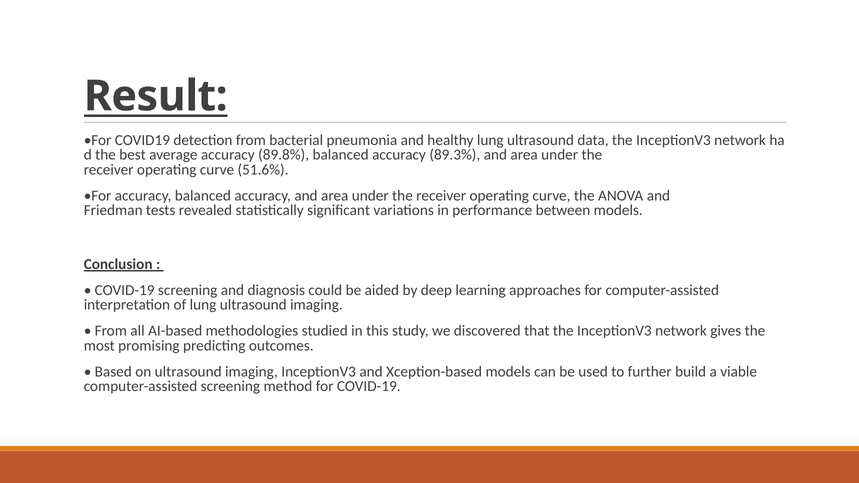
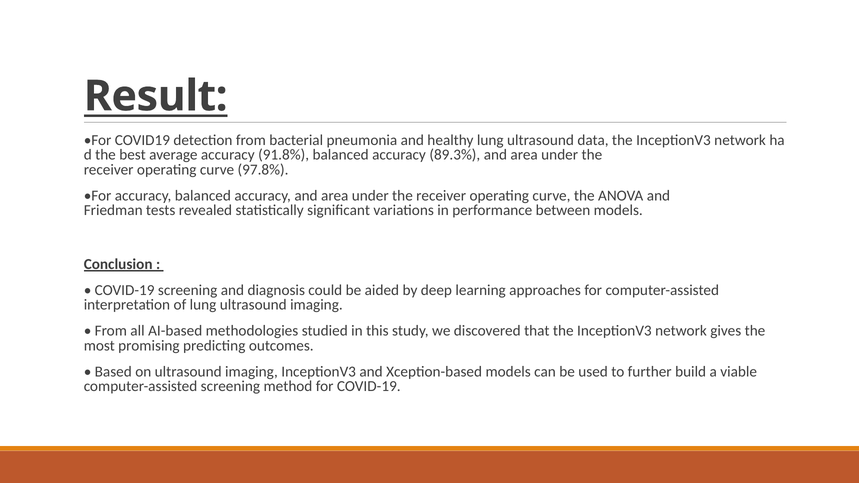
89.8%: 89.8% -> 91.8%
51.6%: 51.6% -> 97.8%
